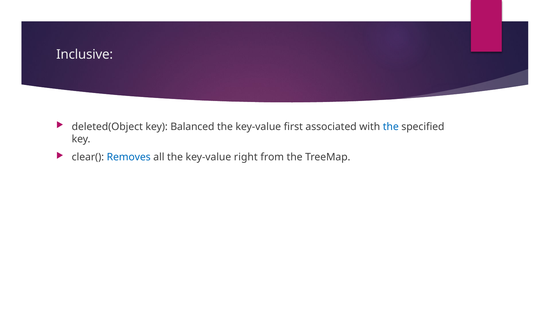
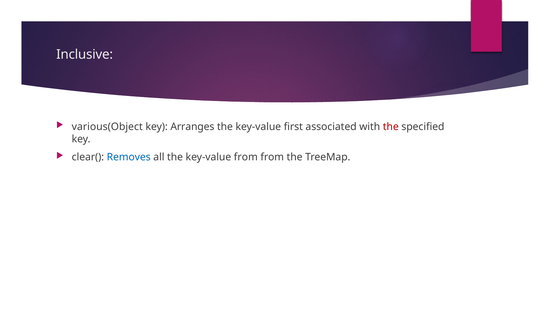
deleted(Object: deleted(Object -> various(Object
Balanced: Balanced -> Arranges
the at (391, 126) colour: blue -> red
key-value right: right -> from
